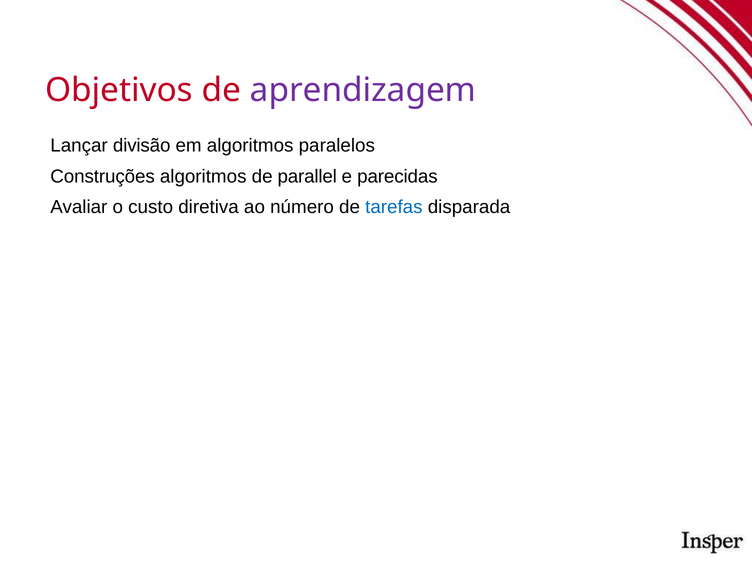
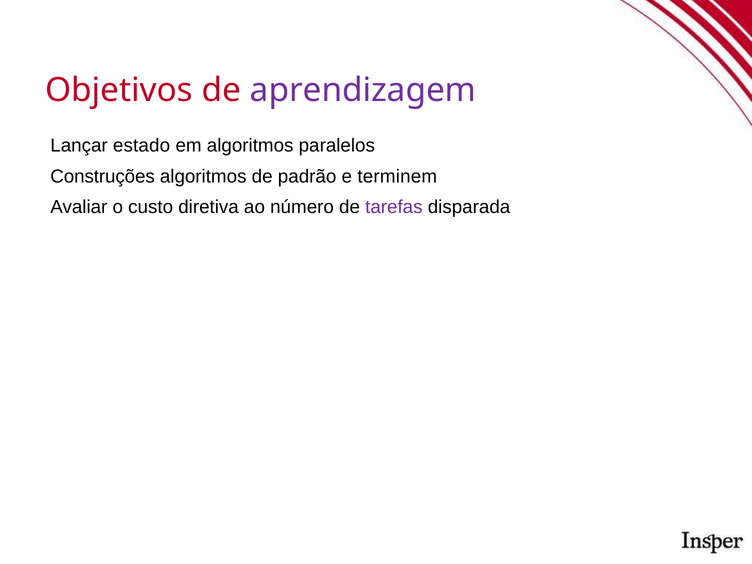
divisão: divisão -> estado
parallel: parallel -> padrão
parecidas: parecidas -> terminem
tarefas colour: blue -> purple
